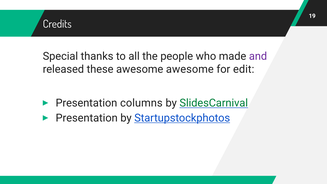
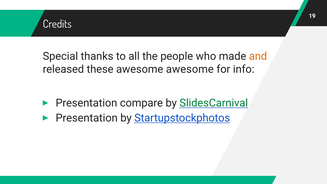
and colour: purple -> orange
edit: edit -> info
columns: columns -> compare
